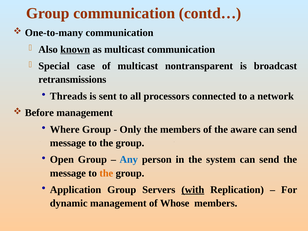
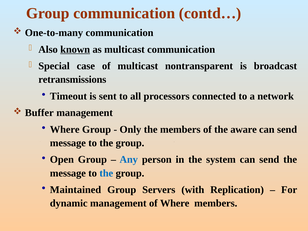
Threads: Threads -> Timeout
Before: Before -> Buffer
the at (106, 173) colour: orange -> blue
Application: Application -> Maintained
with underline: present -> none
of Whose: Whose -> Where
